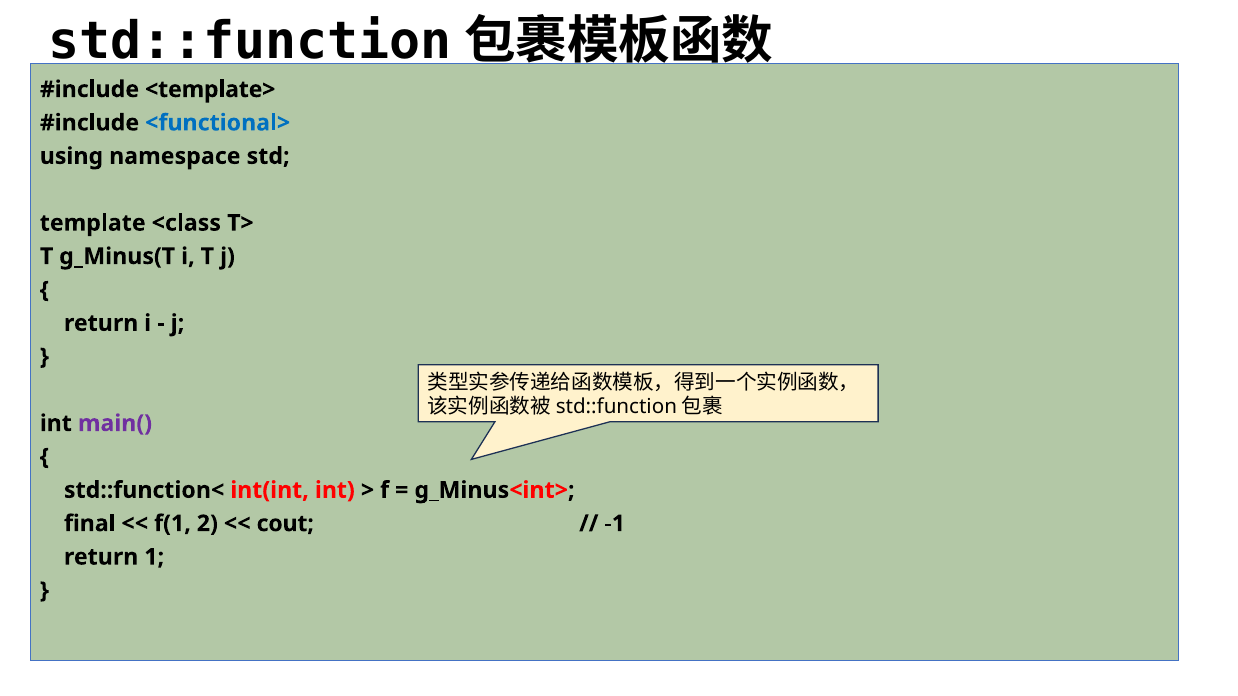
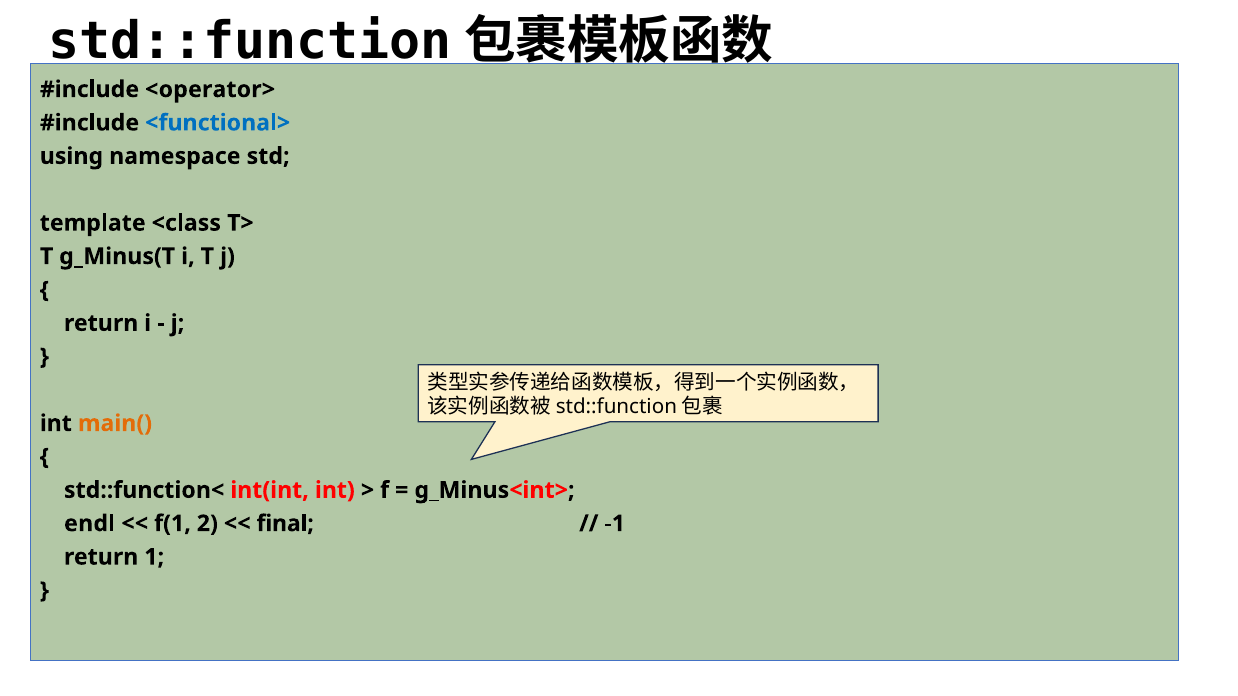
<template>: <template> -> <operator>
main( colour: purple -> orange
final: final -> endl
cout: cout -> final
